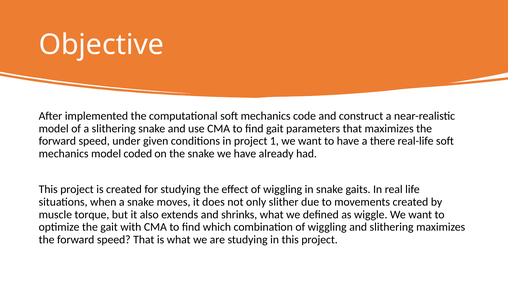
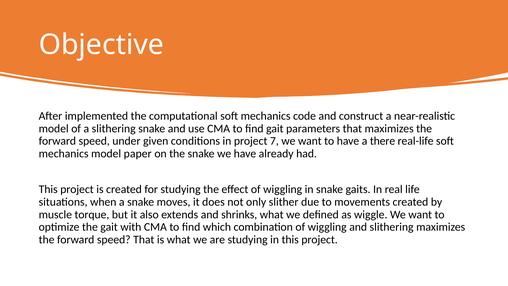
1: 1 -> 7
coded: coded -> paper
